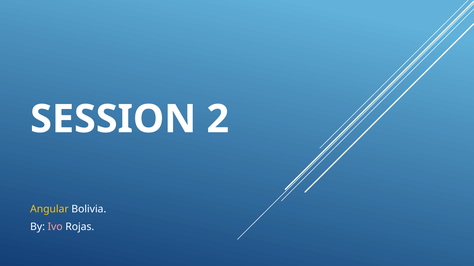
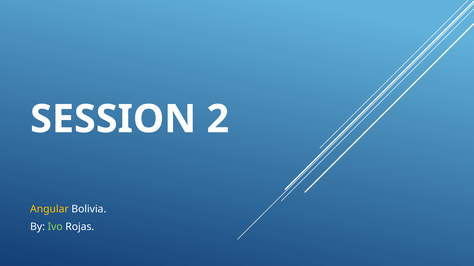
Ivo colour: pink -> light green
